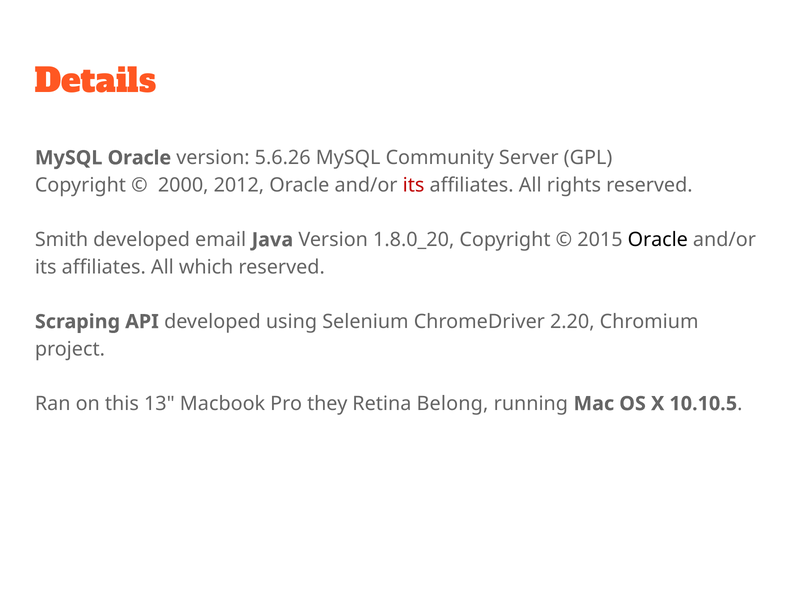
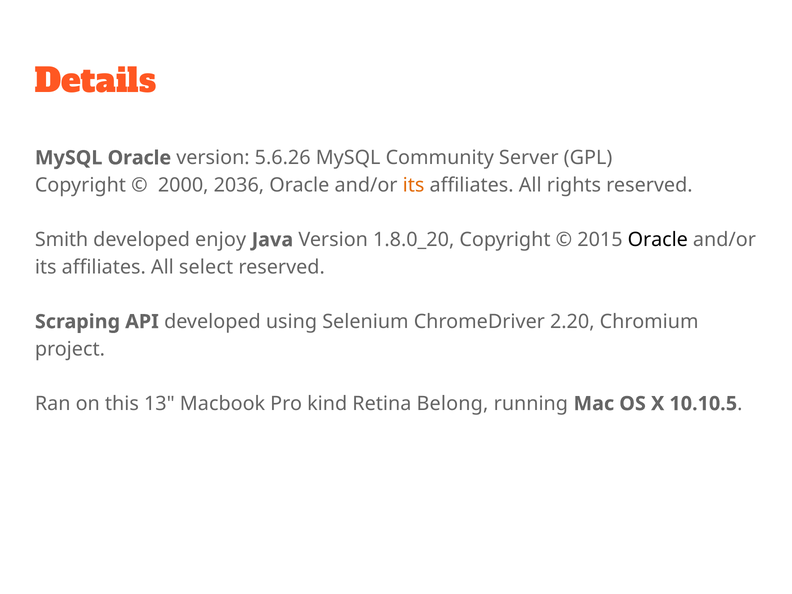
2012: 2012 -> 2036
its at (414, 185) colour: red -> orange
email: email -> enjoy
which: which -> select
they: they -> kind
